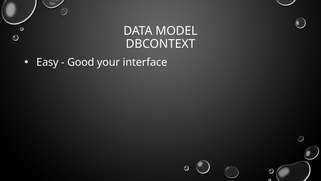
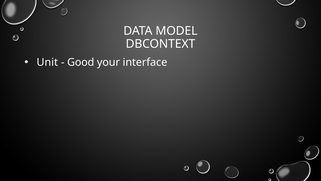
Easy: Easy -> Unit
